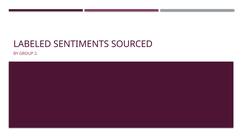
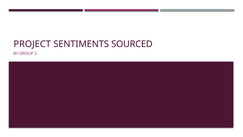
LABELED: LABELED -> PROJECT
